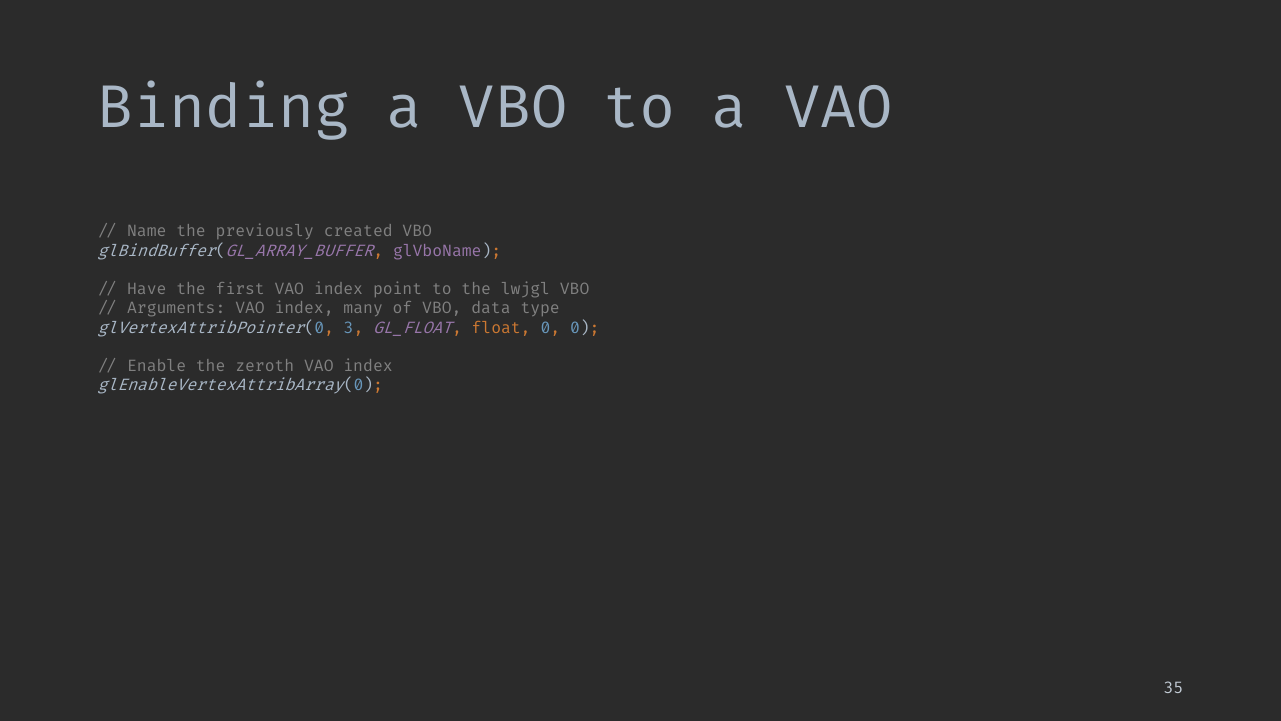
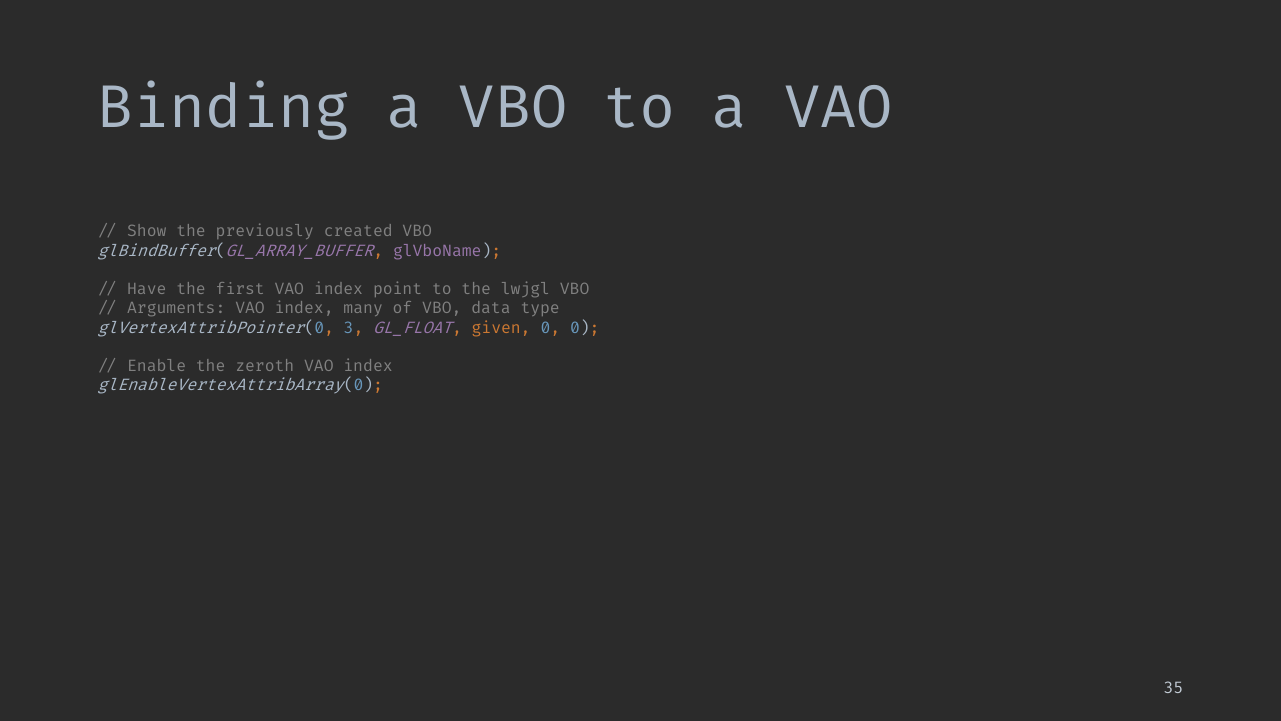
Name: Name -> Show
float: float -> given
